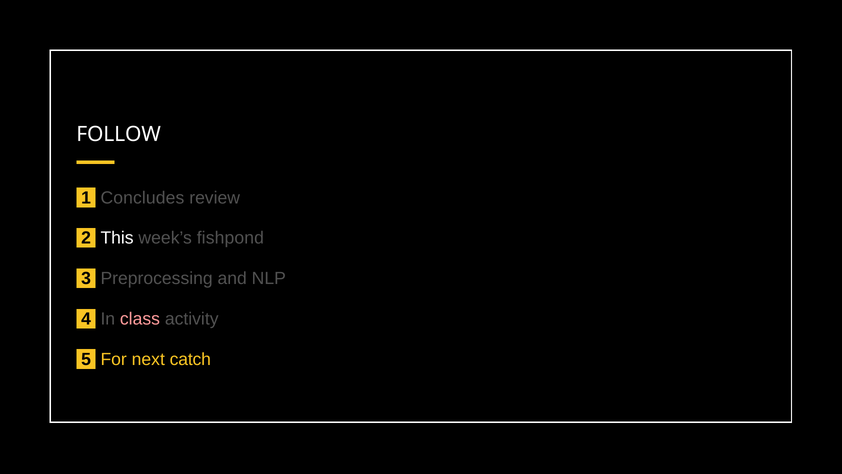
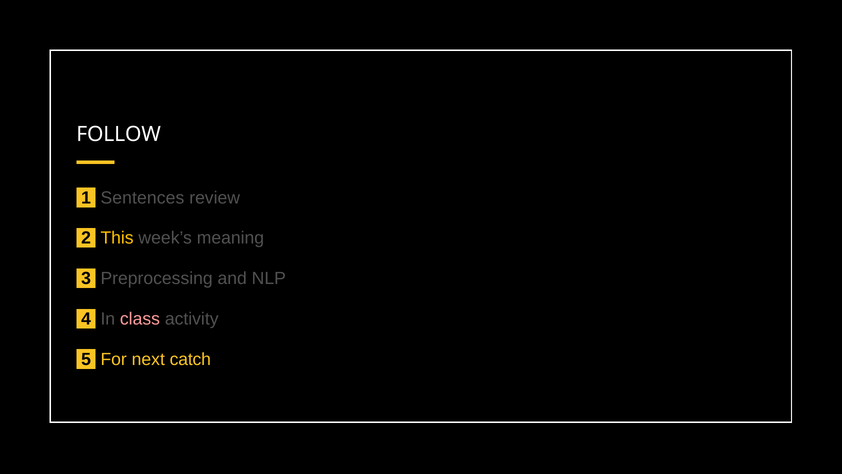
Concludes: Concludes -> Sentences
This colour: white -> yellow
fishpond: fishpond -> meaning
